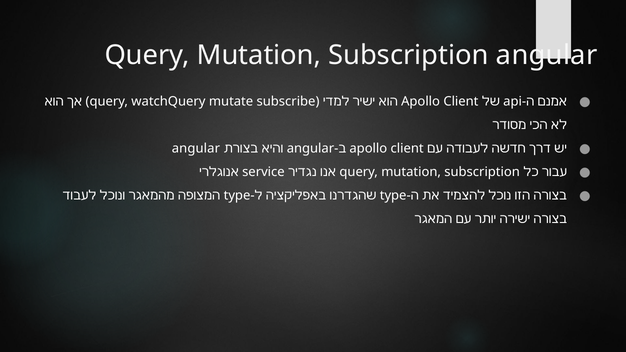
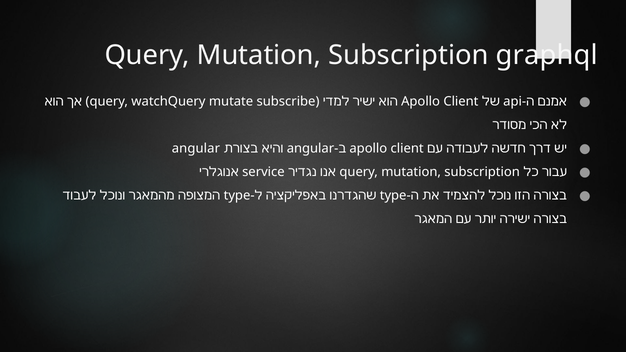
Subscription angular: angular -> graphql
